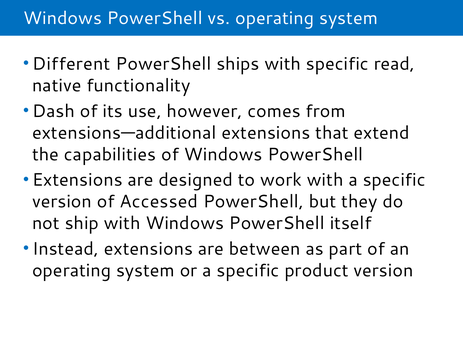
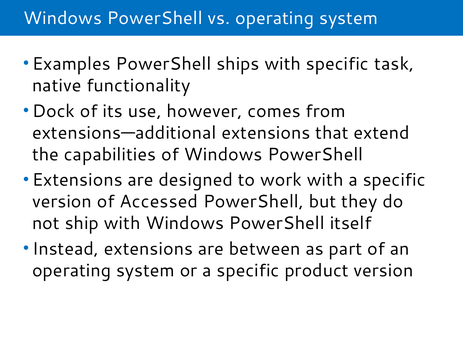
Different: Different -> Examples
read: read -> task
Dash: Dash -> Dock
